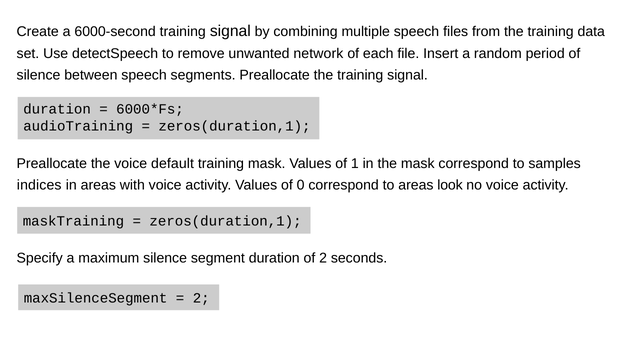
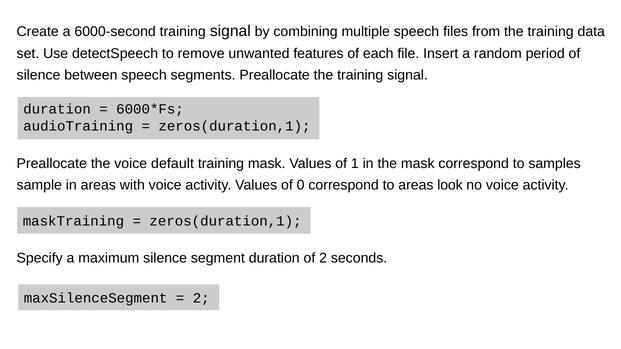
network: network -> features
indices: indices -> sample
